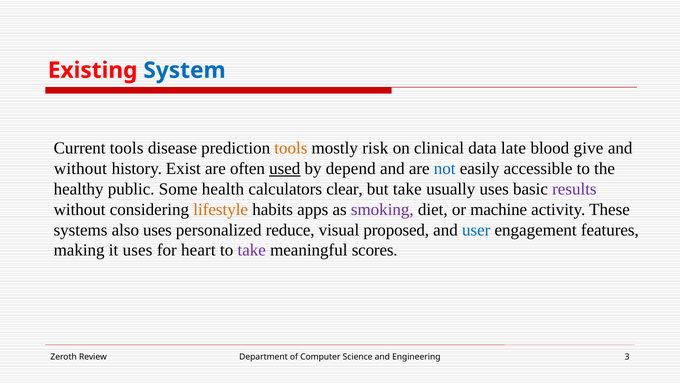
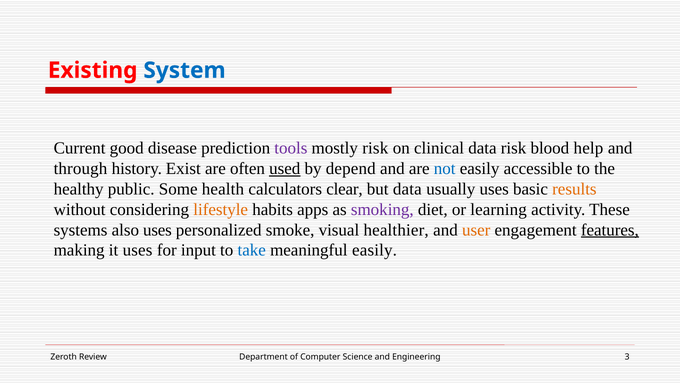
Current tools: tools -> good
tools at (291, 148) colour: orange -> purple
data late: late -> risk
give: give -> help
without at (80, 168): without -> through
but take: take -> data
results colour: purple -> orange
machine: machine -> learning
reduce: reduce -> smoke
proposed: proposed -> healthier
user colour: blue -> orange
features underline: none -> present
heart: heart -> input
take at (252, 250) colour: purple -> blue
meaningful scores: scores -> easily
